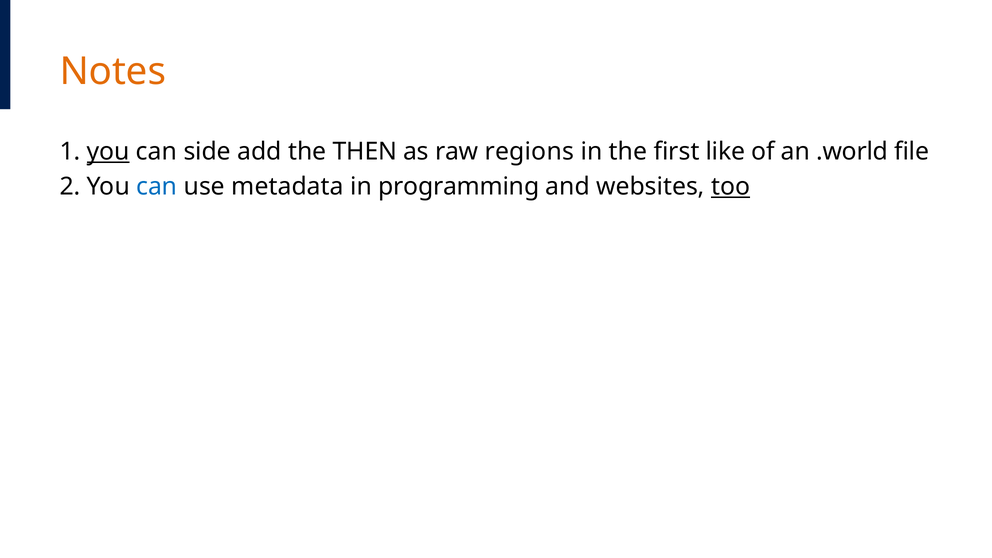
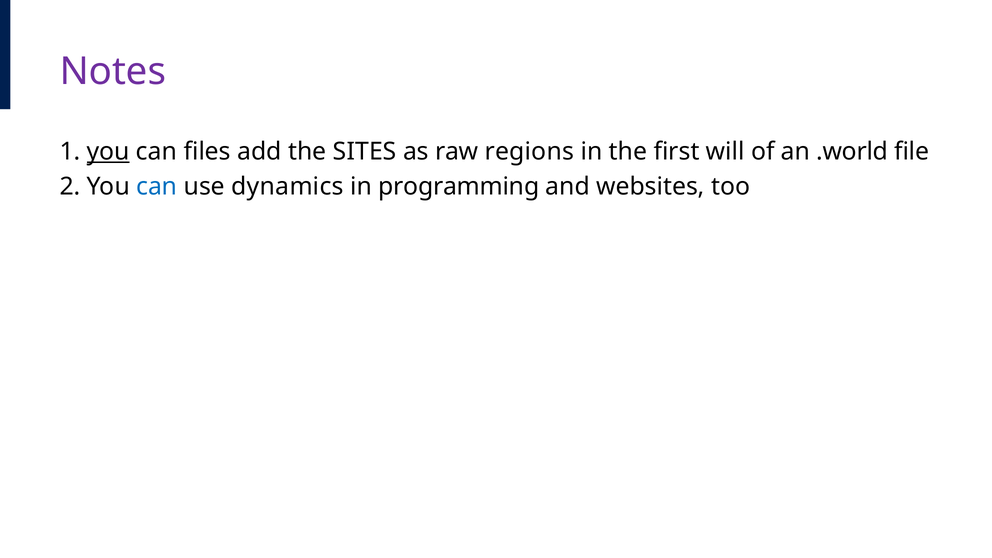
Notes colour: orange -> purple
side: side -> files
THEN: THEN -> SITES
like: like -> will
metadata: metadata -> dynamics
too underline: present -> none
